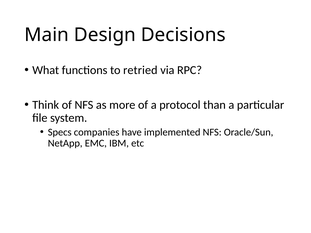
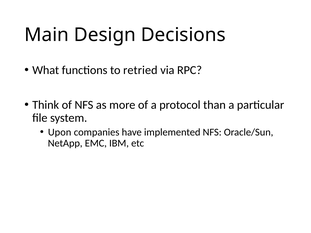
Specs: Specs -> Upon
